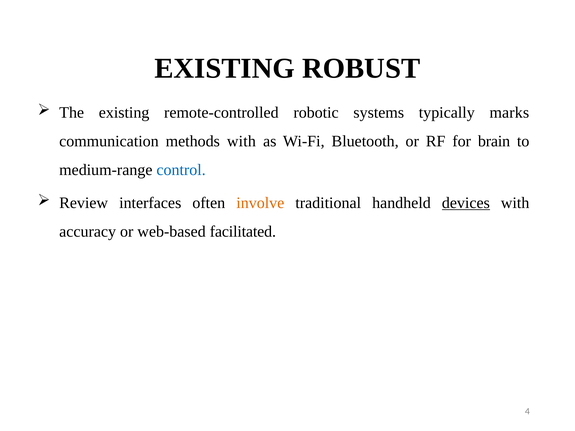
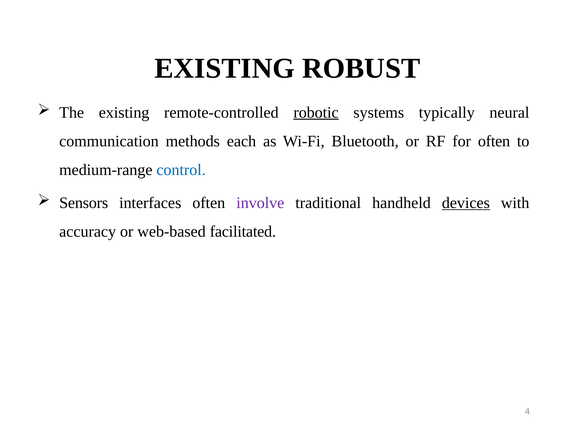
robotic underline: none -> present
marks: marks -> neural
methods with: with -> each
for brain: brain -> often
Review: Review -> Sensors
involve colour: orange -> purple
